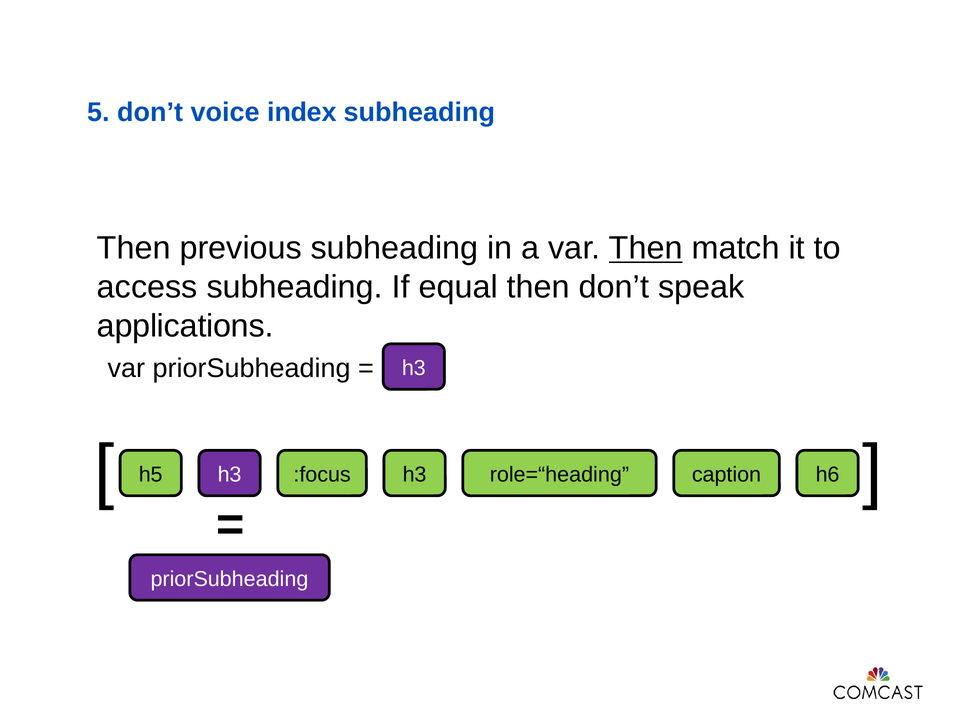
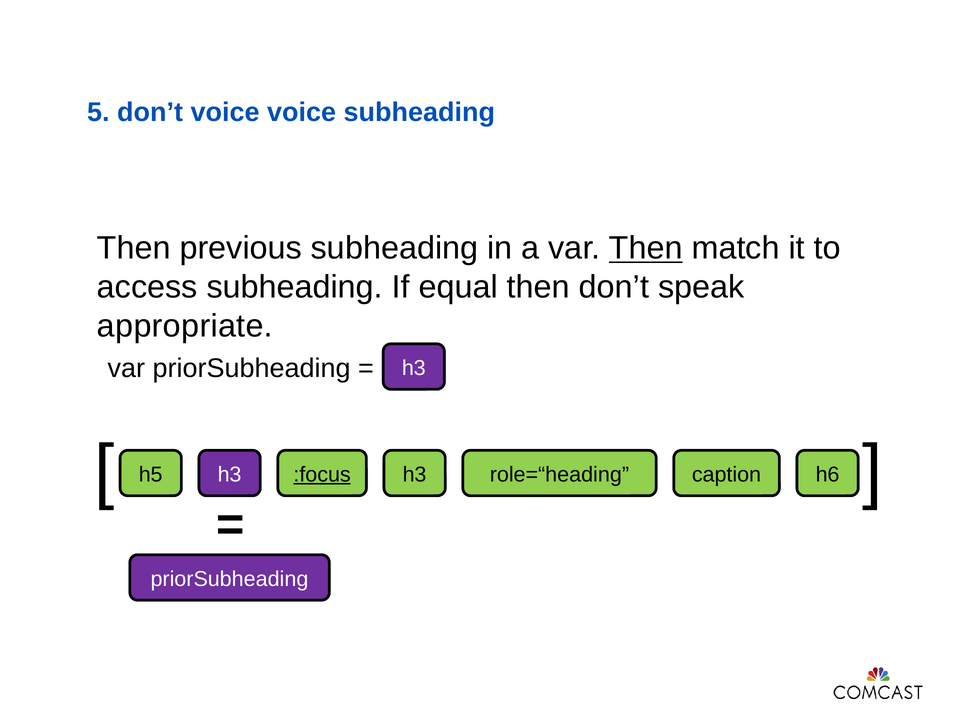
voice index: index -> voice
applications: applications -> appropriate
:focus underline: none -> present
